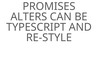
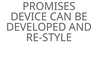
ALTERS: ALTERS -> DEVICE
TYPESCRIPT: TYPESCRIPT -> DEVELOPED
